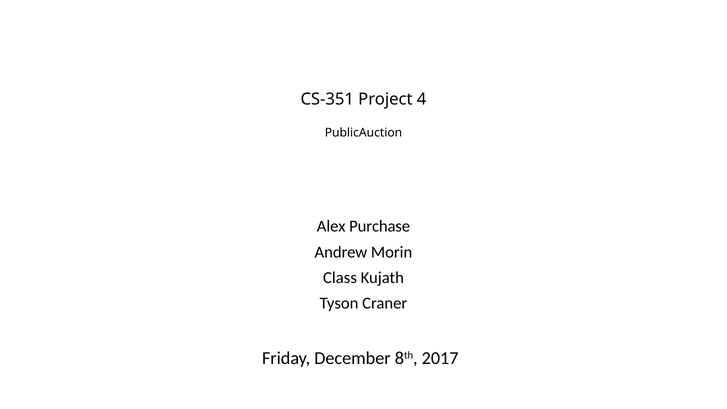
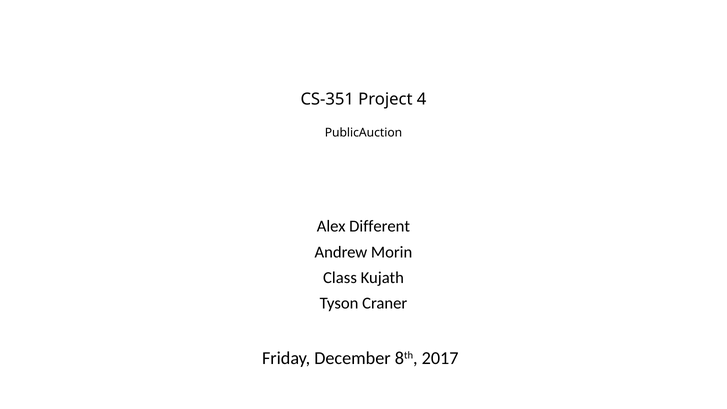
Purchase: Purchase -> Different
